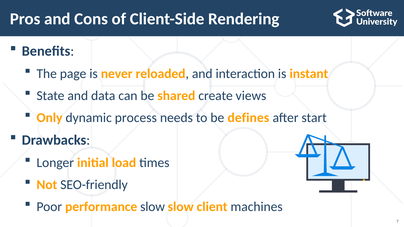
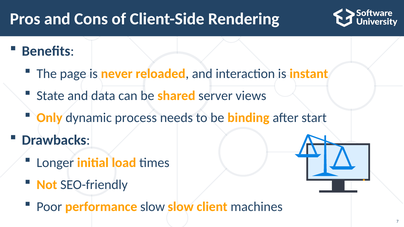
create: create -> server
defines: defines -> binding
